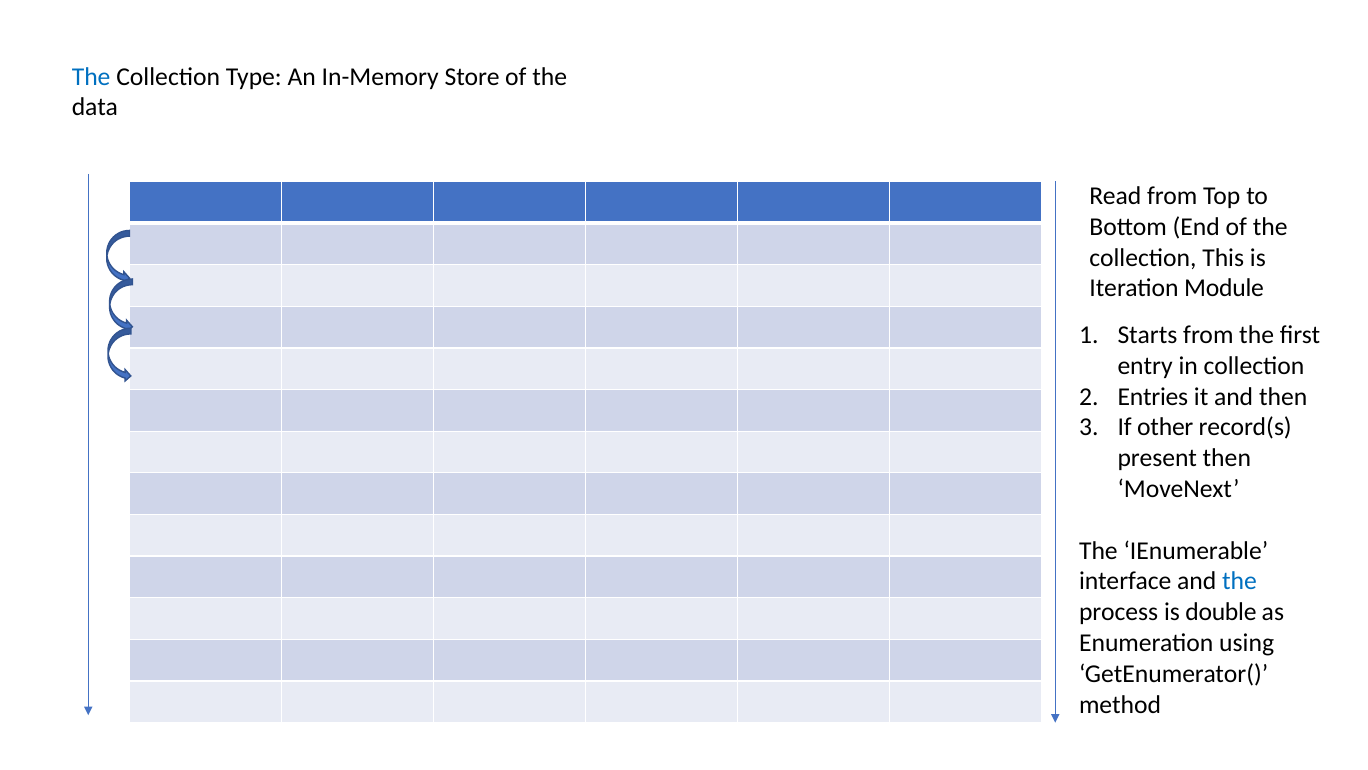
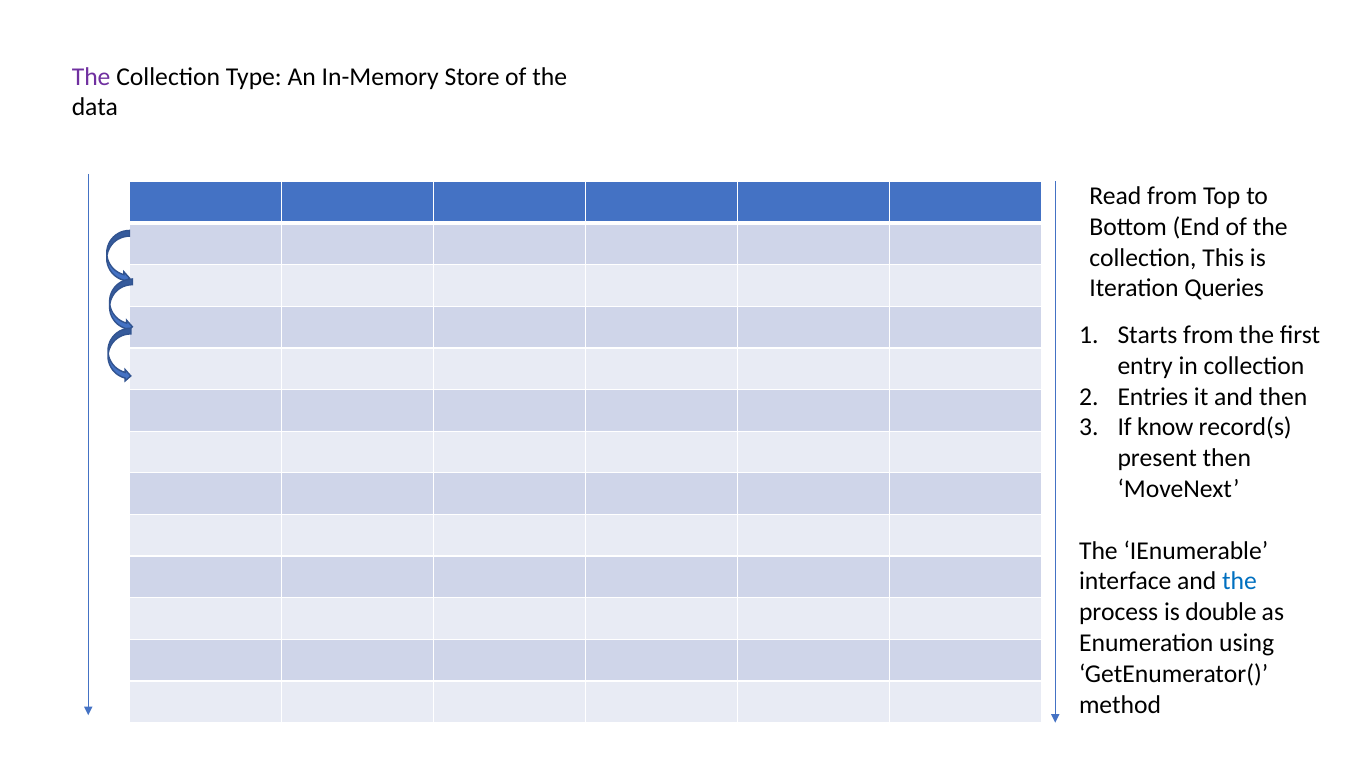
The at (91, 77) colour: blue -> purple
Module: Module -> Queries
other: other -> know
